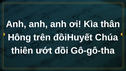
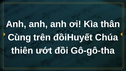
Hông: Hông -> Cùng
